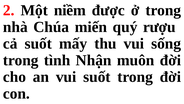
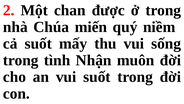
niềm: niềm -> chan
rượu: rượu -> niềm
